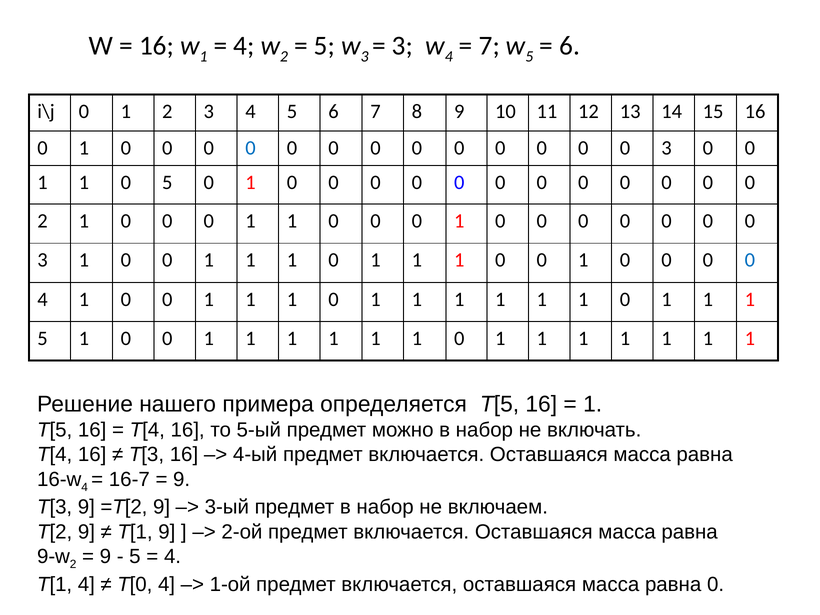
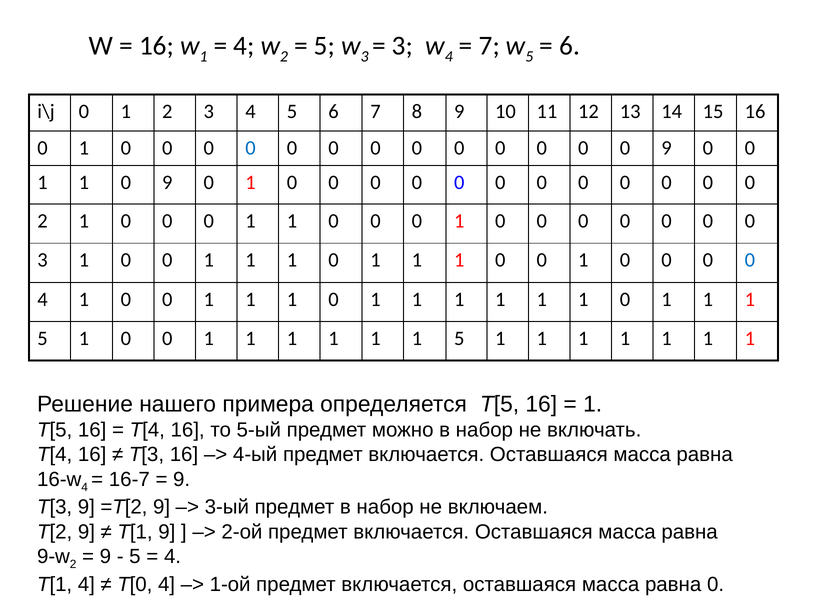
3 at (667, 148): 3 -> 9
1 0 5: 5 -> 9
0 at (459, 338): 0 -> 5
